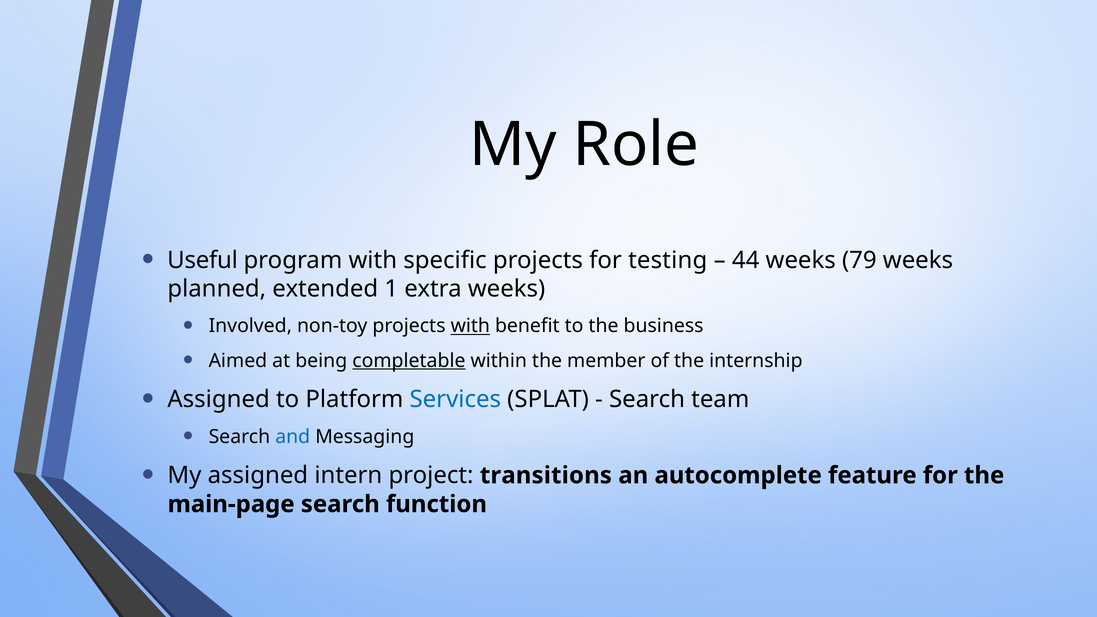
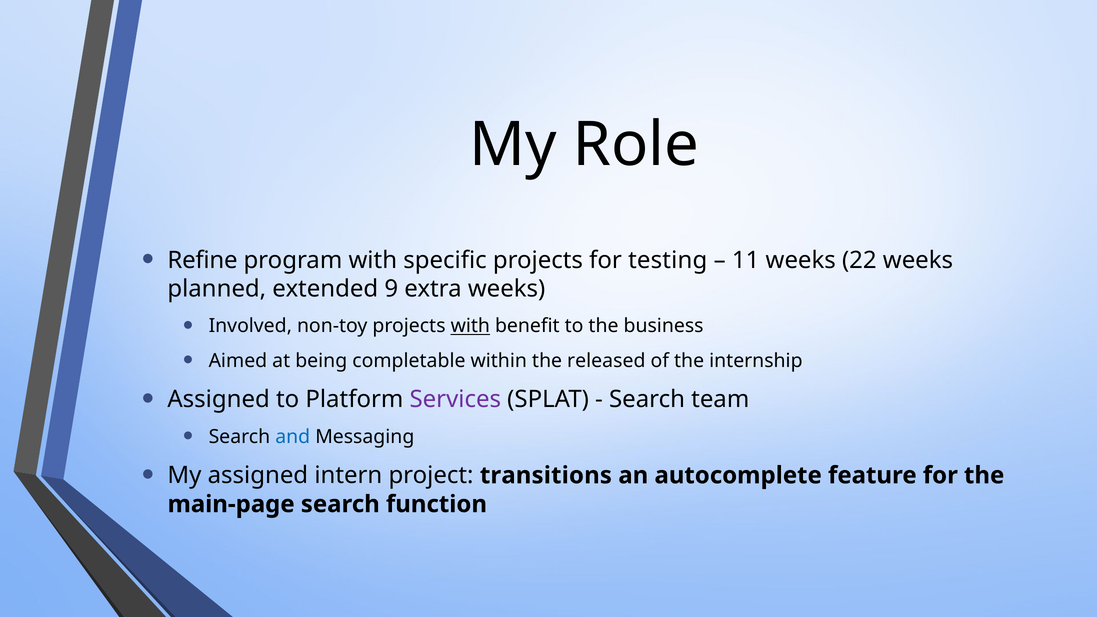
Useful: Useful -> Refine
44: 44 -> 11
79: 79 -> 22
1: 1 -> 9
completable underline: present -> none
member: member -> released
Services colour: blue -> purple
